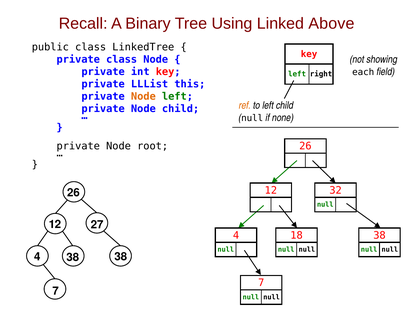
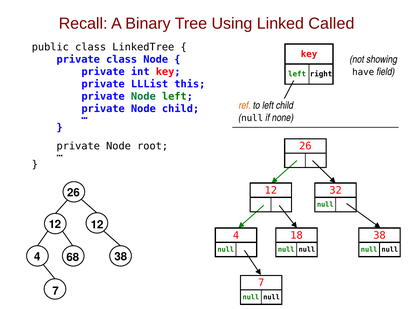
Above: Above -> Called
each: each -> have
Node at (143, 97) colour: orange -> green
12 27: 27 -> 12
4 38: 38 -> 68
